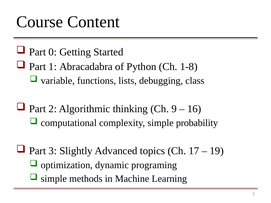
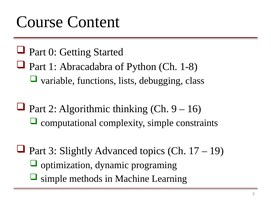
probability: probability -> constraints
